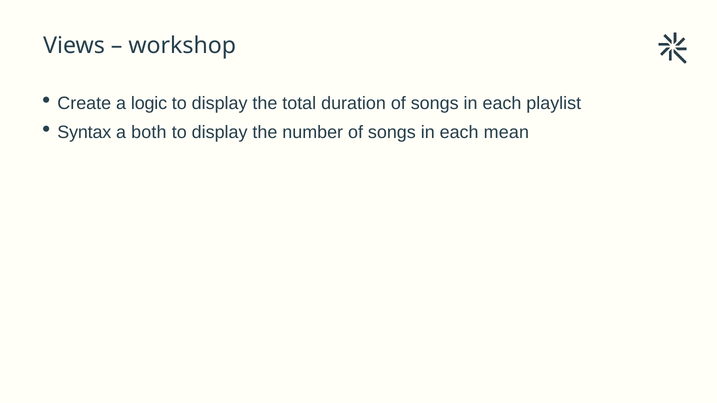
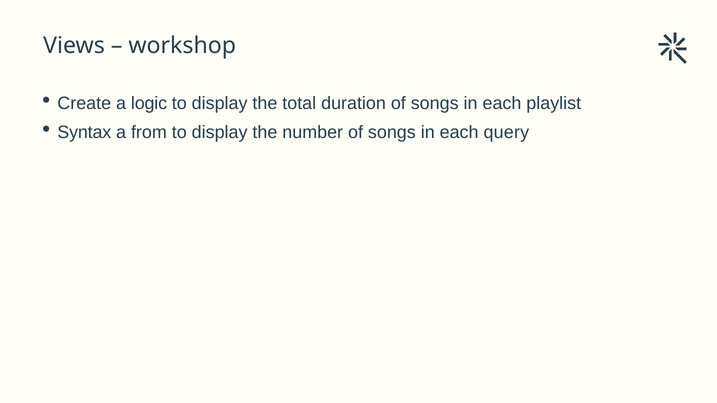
both: both -> from
mean: mean -> query
